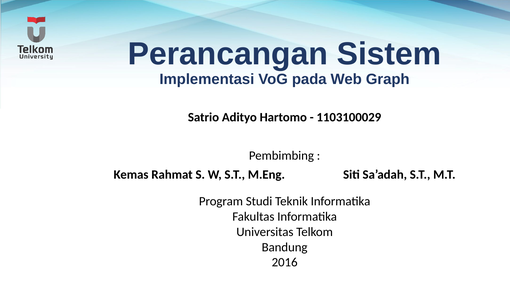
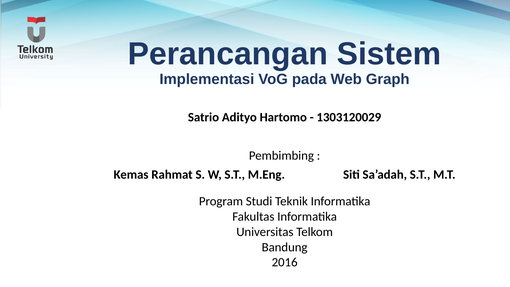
1103100029: 1103100029 -> 1303120029
